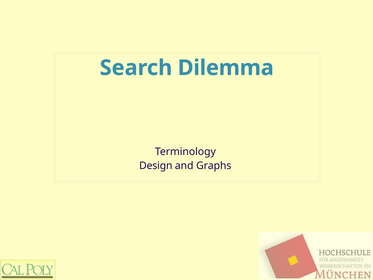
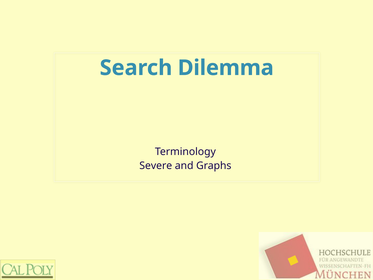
Design: Design -> Severe
